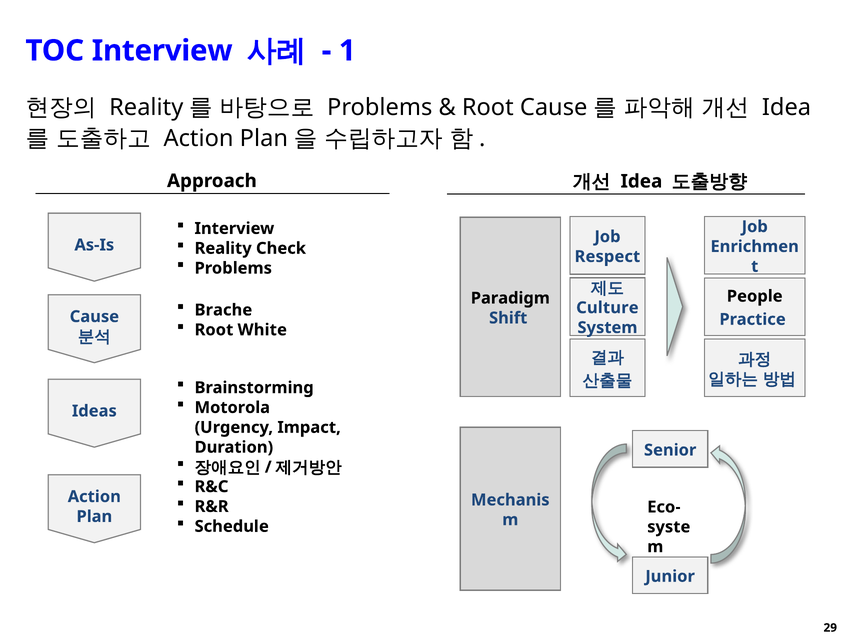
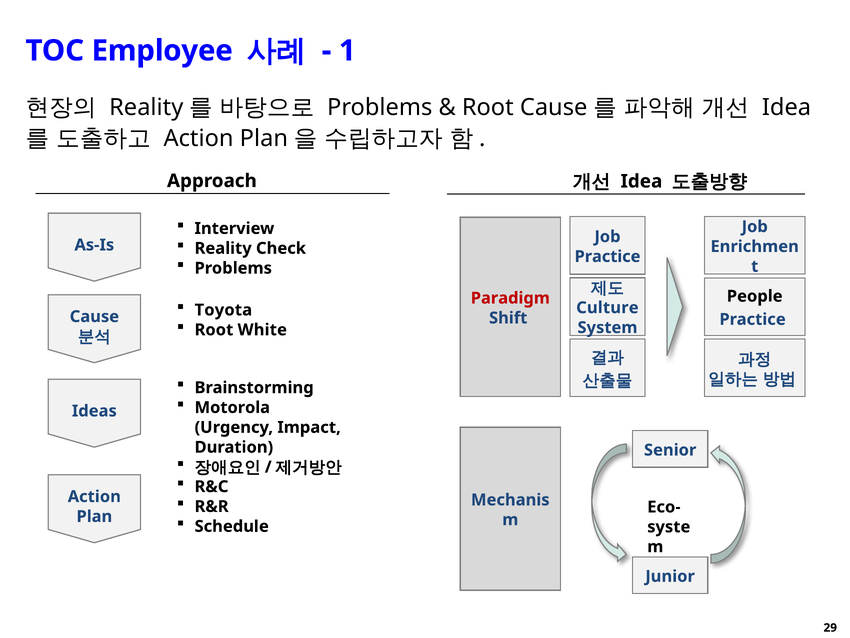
TOC Interview: Interview -> Employee
Respect at (607, 256): Respect -> Practice
Paradigm colour: black -> red
Brache: Brache -> Toyota
